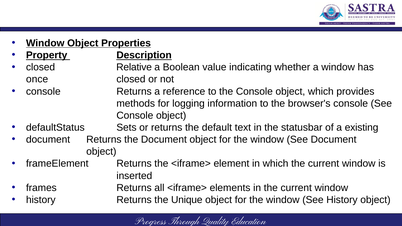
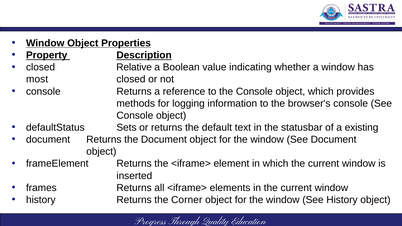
once: once -> most
Unique: Unique -> Corner
